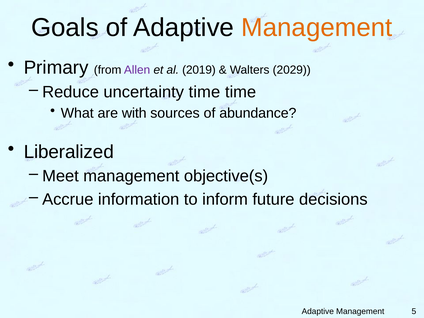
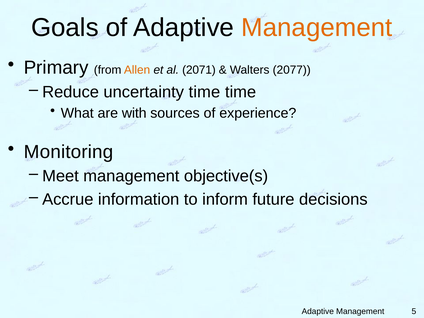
Allen colour: purple -> orange
2019: 2019 -> 2071
2029: 2029 -> 2077
abundance: abundance -> experience
Liberalized: Liberalized -> Monitoring
